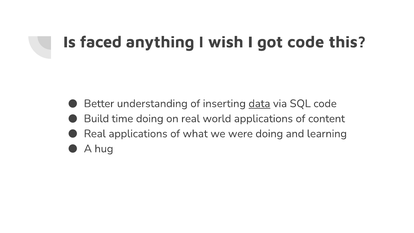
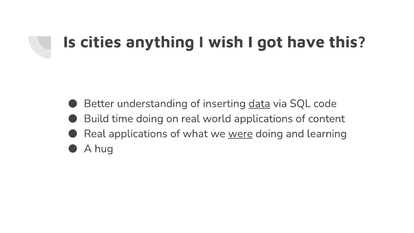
faced: faced -> cities
got code: code -> have
were underline: none -> present
